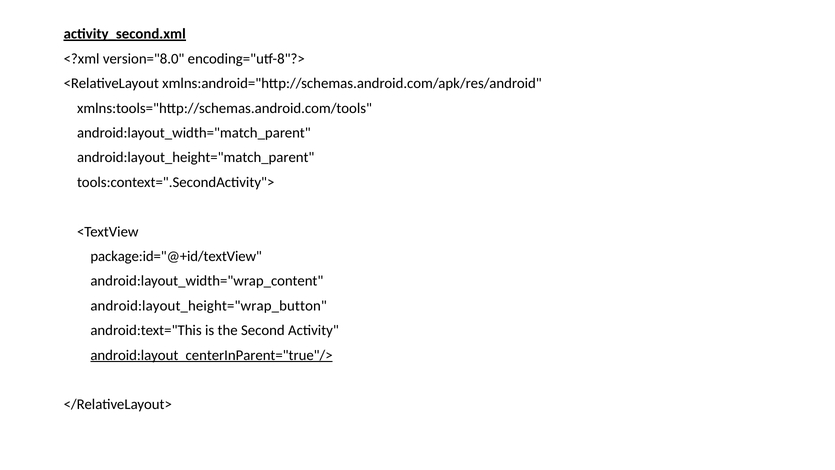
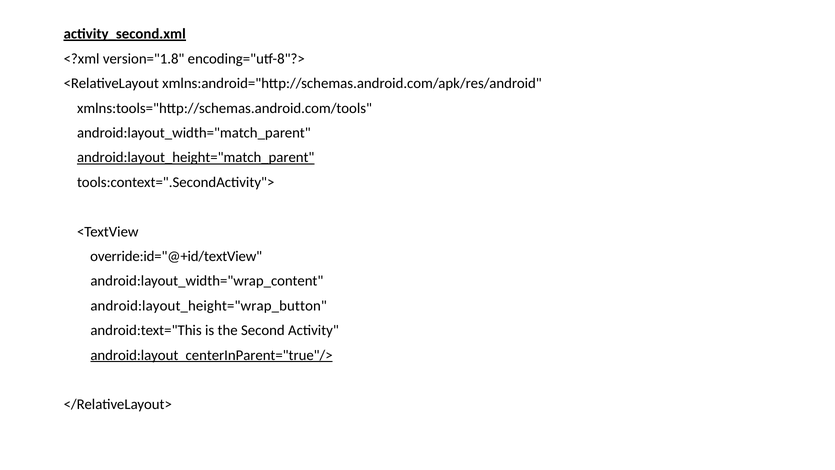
version="8.0: version="8.0 -> version="1.8
android:layout_height="match_parent underline: none -> present
package:id="@+id/textView: package:id="@+id/textView -> override:id="@+id/textView
